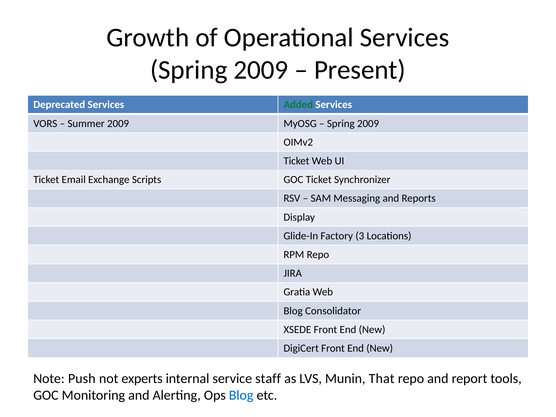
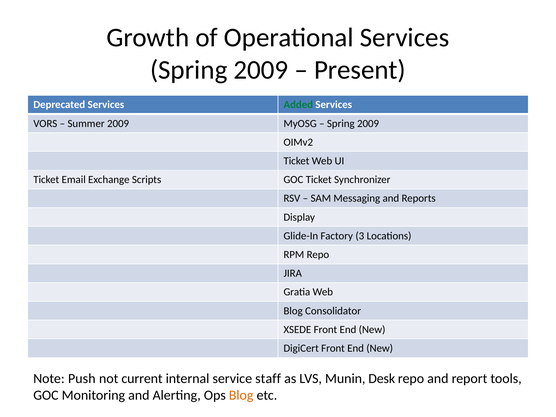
experts: experts -> current
That: That -> Desk
Blog at (241, 395) colour: blue -> orange
